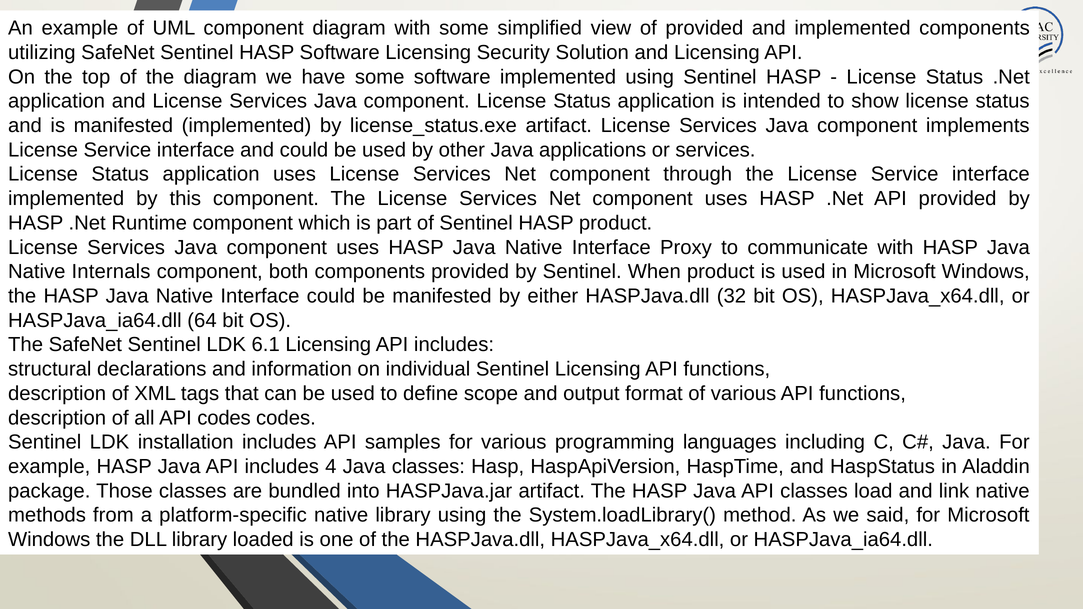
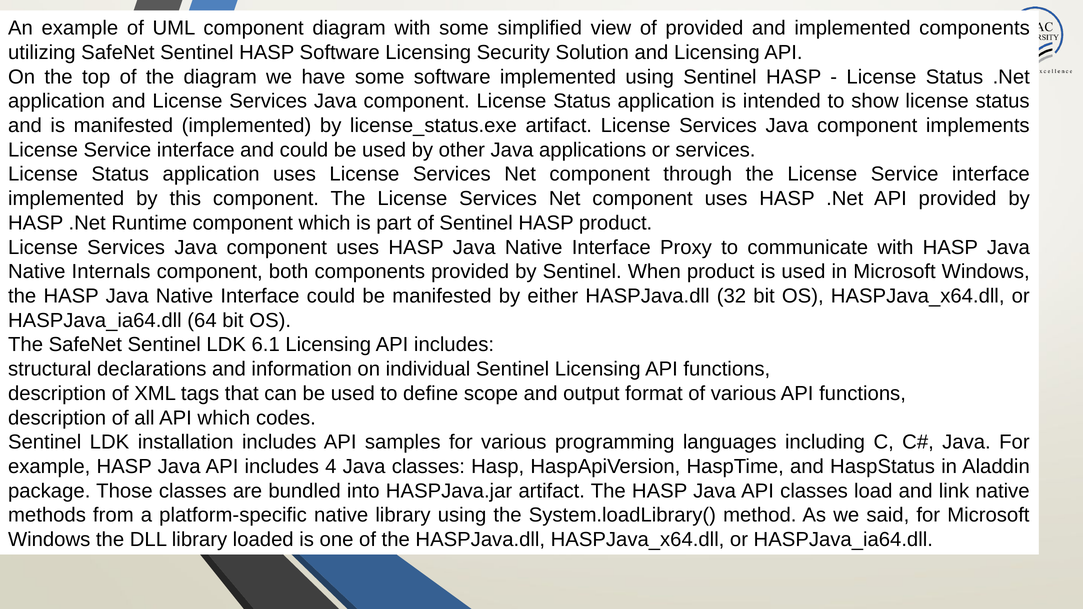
API codes: codes -> which
